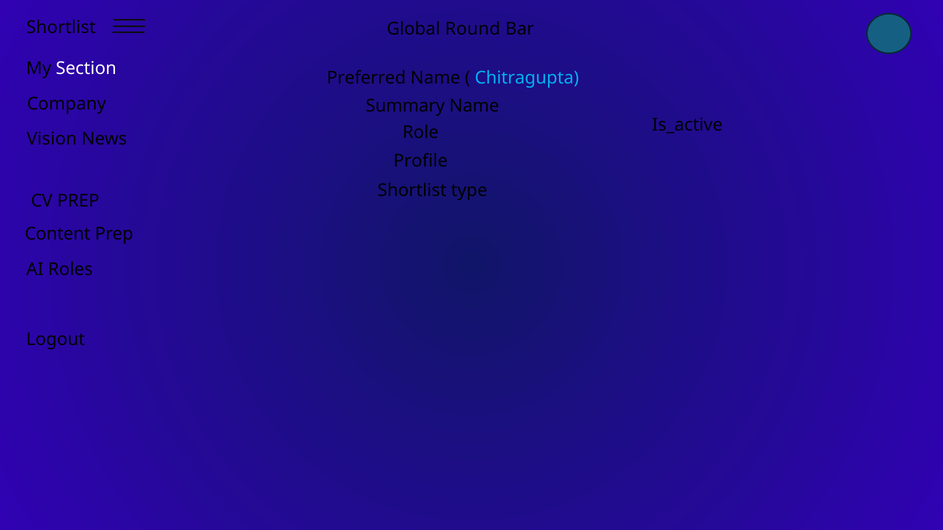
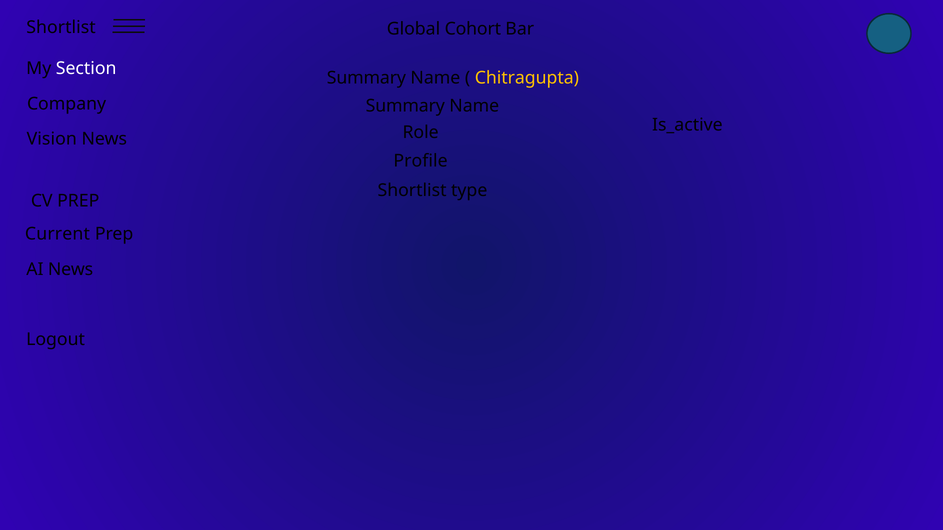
Round: Round -> Cohort
Preferred at (366, 78): Preferred -> Summary
Chitragupta colour: light blue -> yellow
Content: Content -> Current
AI Roles: Roles -> News
